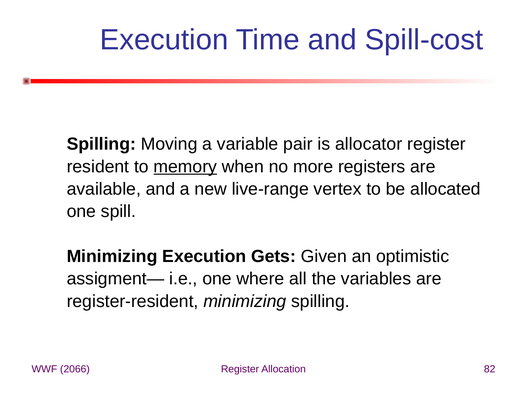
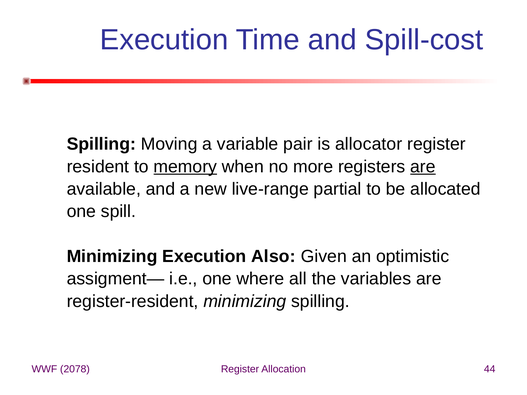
are at (423, 167) underline: none -> present
vertex: vertex -> partial
Gets: Gets -> Also
2066: 2066 -> 2078
82: 82 -> 44
